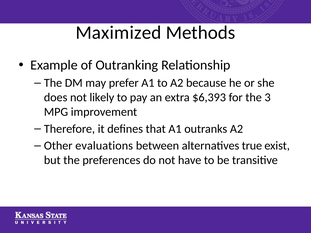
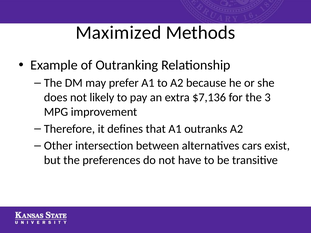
$6,393: $6,393 -> $7,136
evaluations: evaluations -> intersection
true: true -> cars
